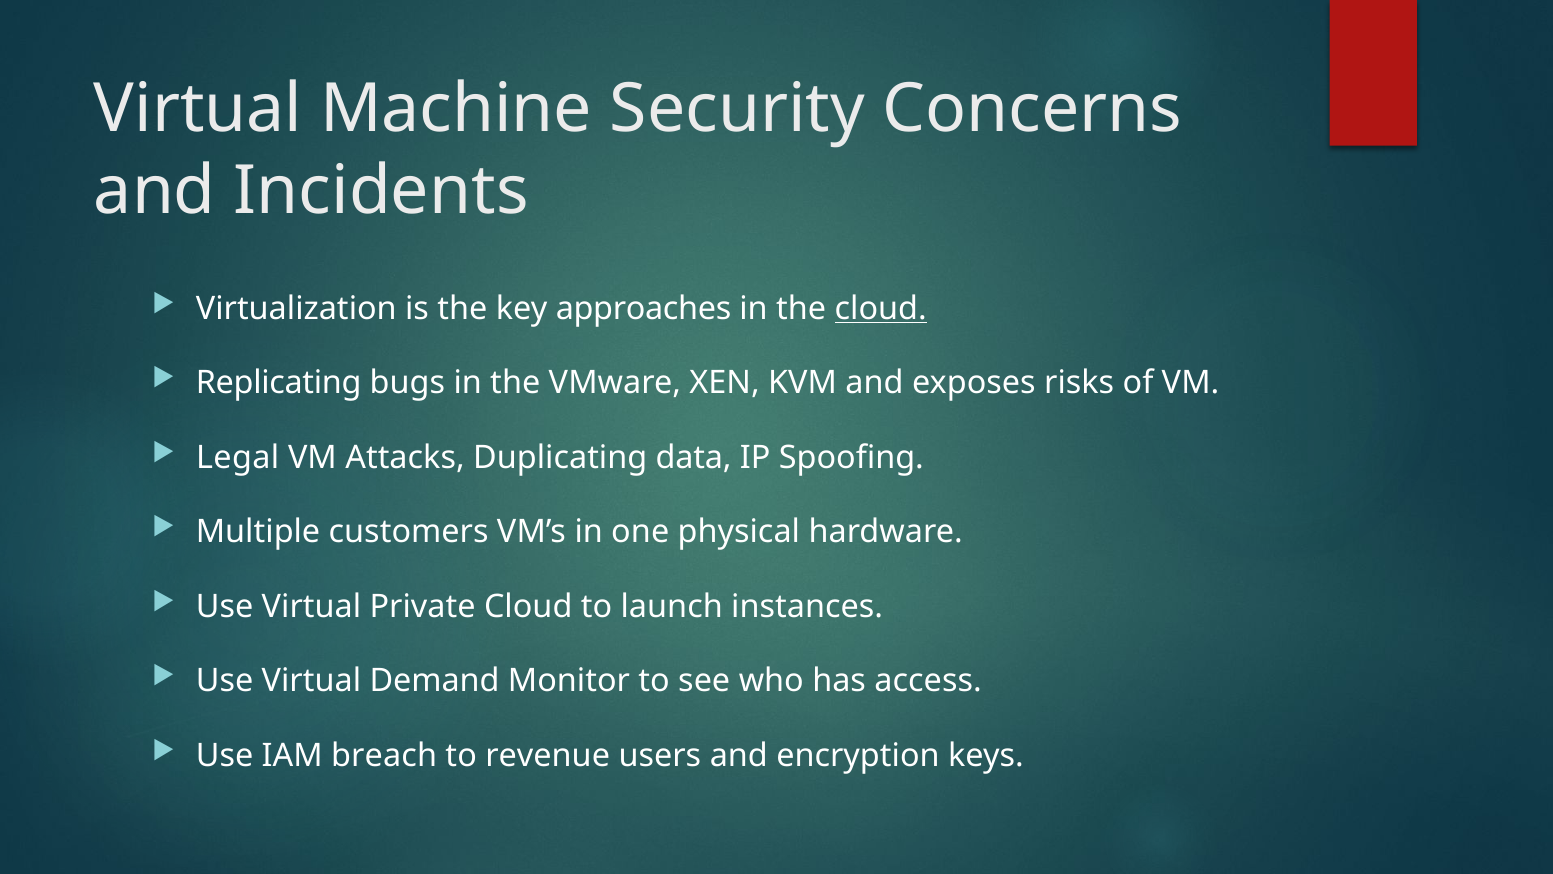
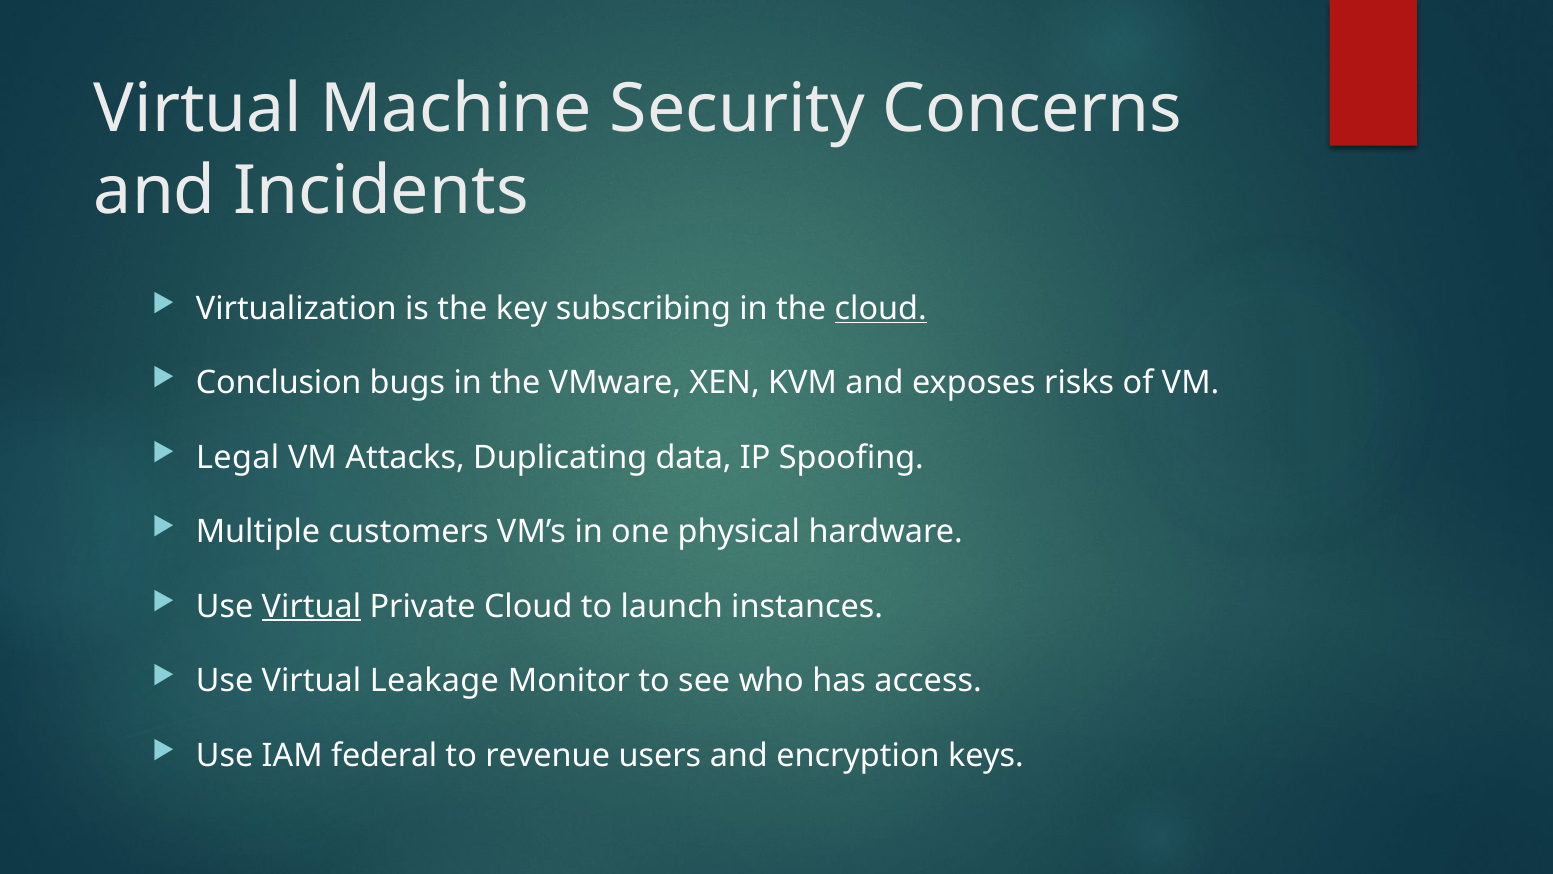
approaches: approaches -> subscribing
Replicating: Replicating -> Conclusion
Virtual at (311, 606) underline: none -> present
Demand: Demand -> Leakage
breach: breach -> federal
